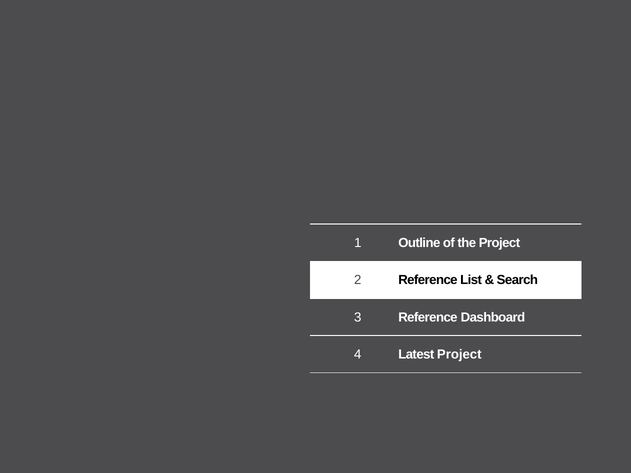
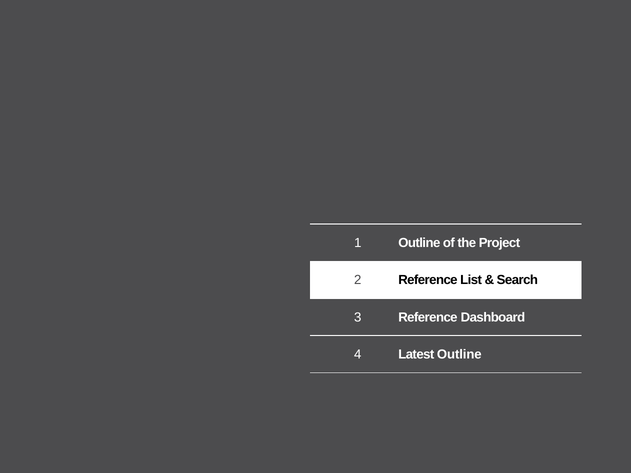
Latest Project: Project -> Outline
